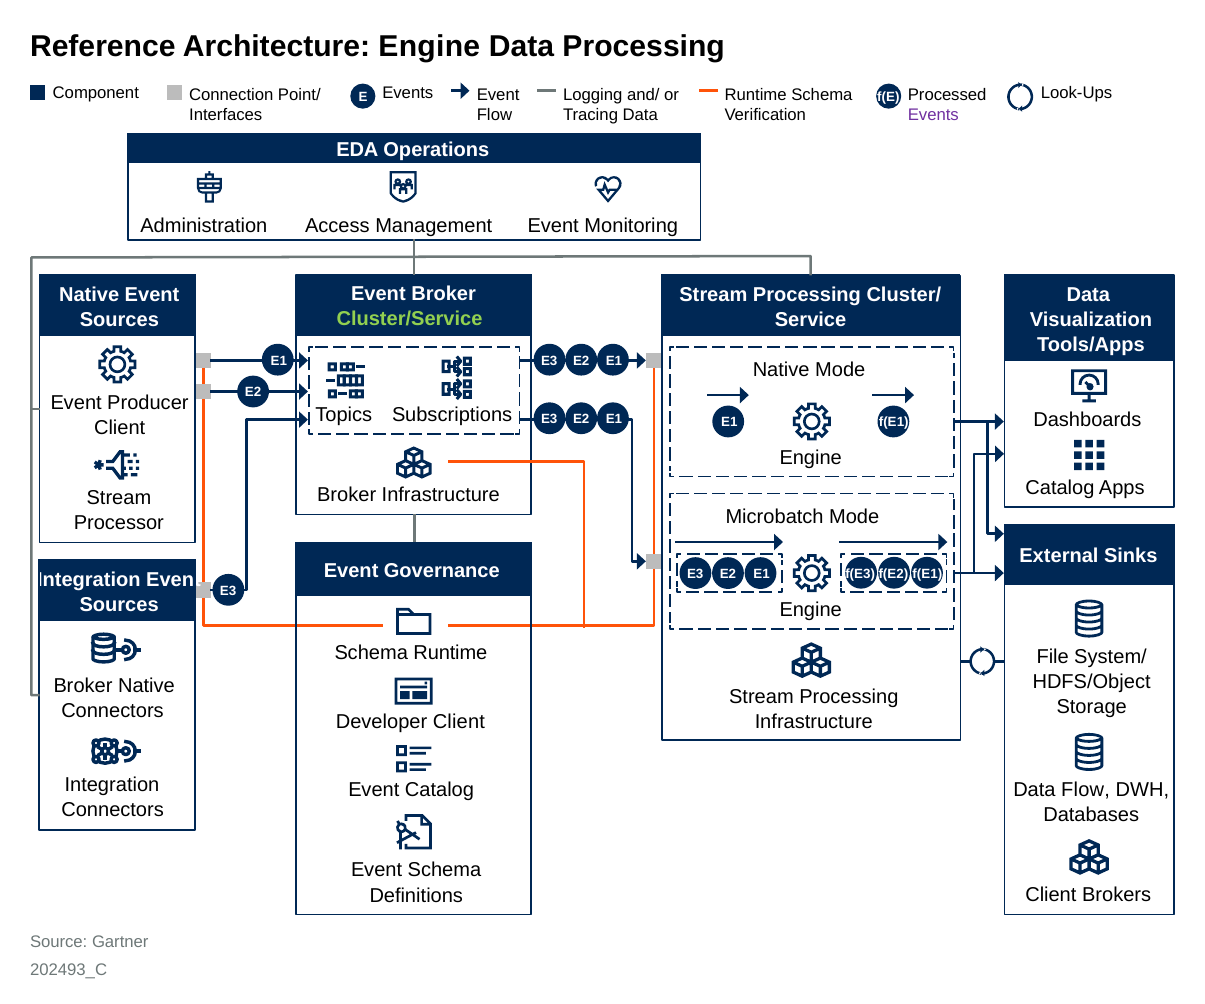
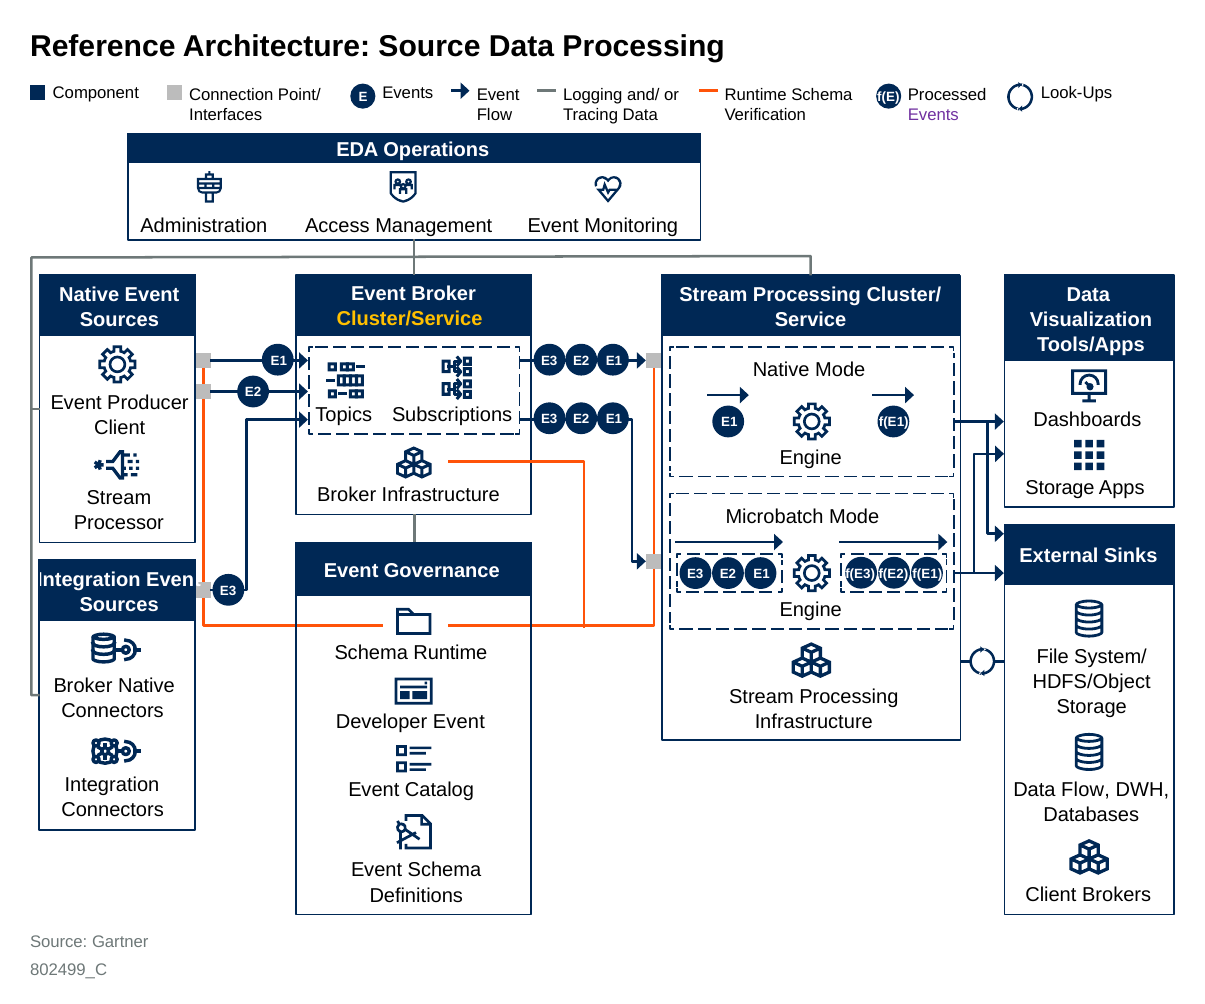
Architecture Engine: Engine -> Source
Cluster/Service colour: light green -> yellow
Catalog at (1060, 488): Catalog -> Storage
Developer Client: Client -> Event
202493_C: 202493_C -> 802499_C
